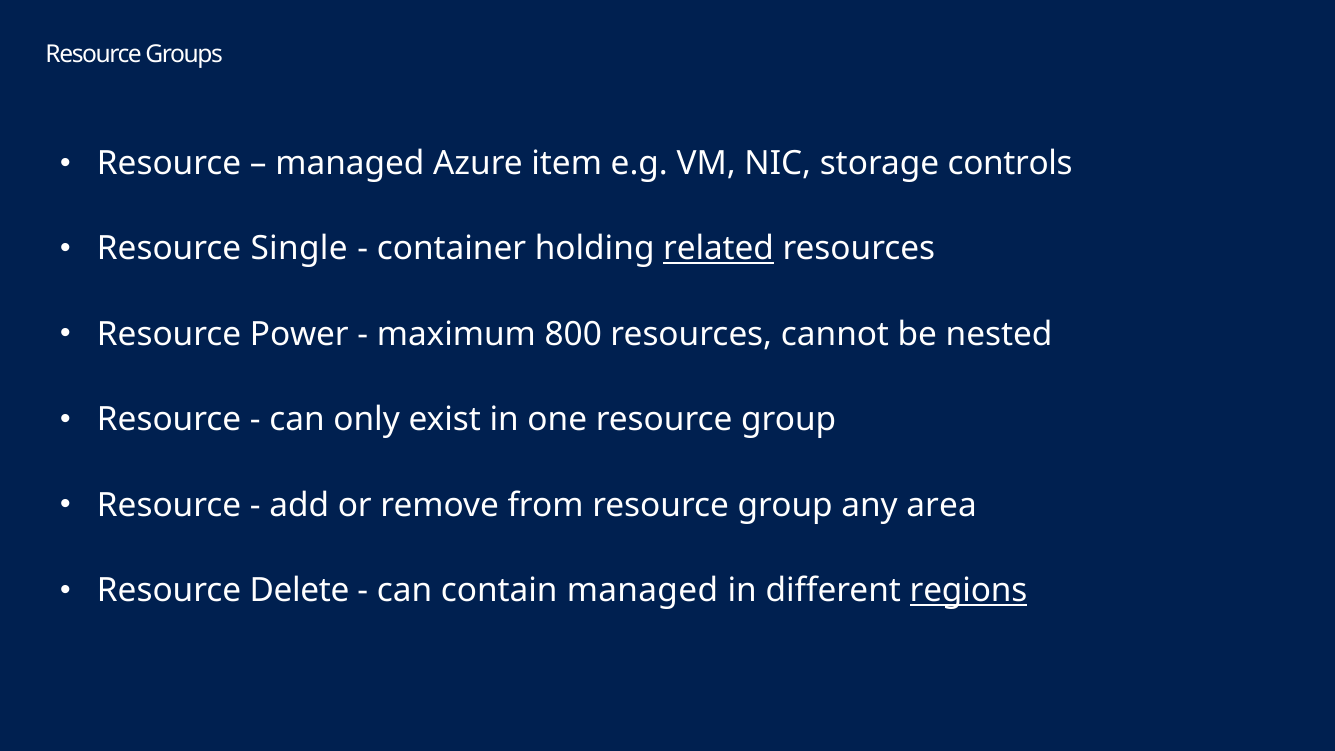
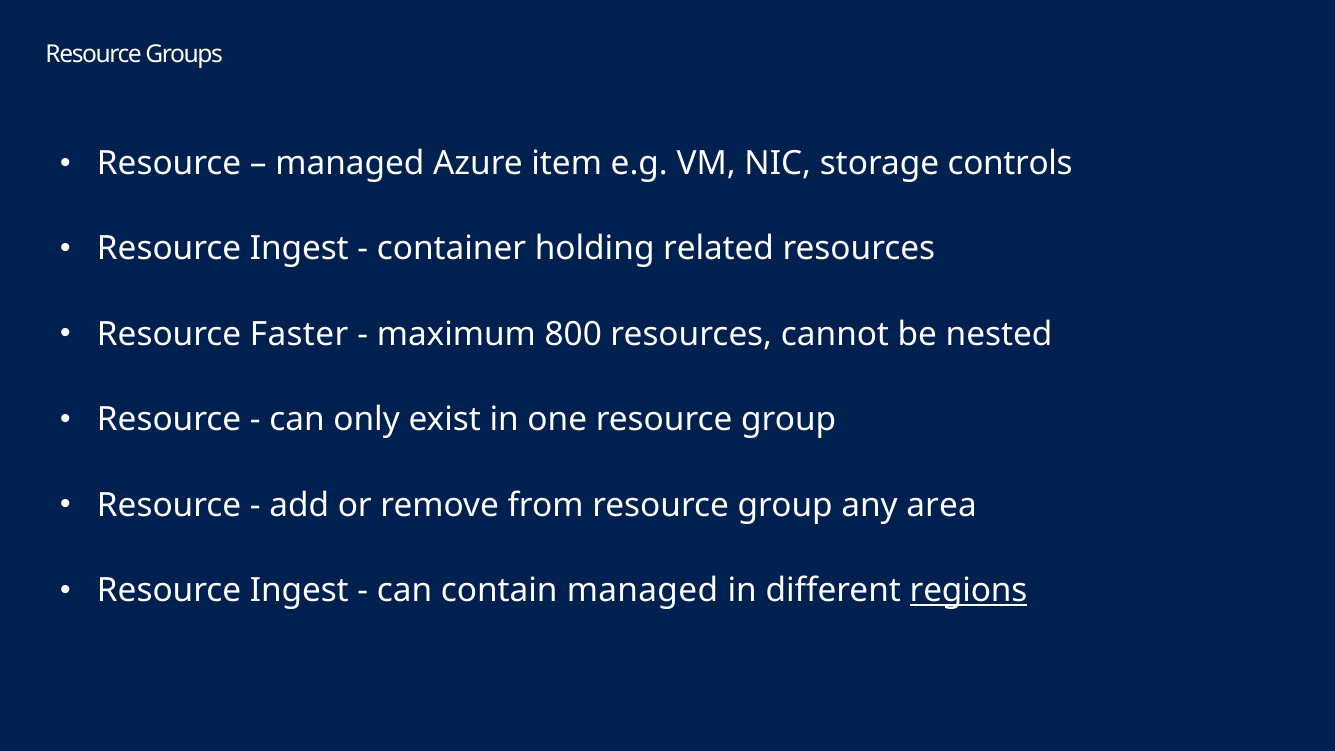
Single at (299, 249): Single -> Ingest
related underline: present -> none
Power: Power -> Faster
Delete at (299, 590): Delete -> Ingest
